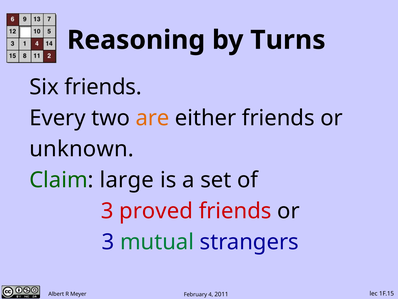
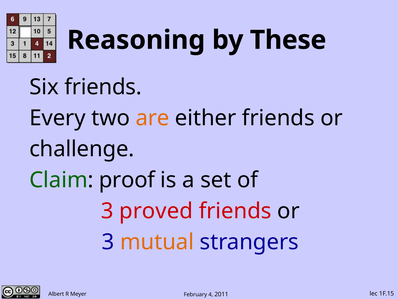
Turns: Turns -> These
unknown: unknown -> challenge
large: large -> proof
mutual colour: green -> orange
